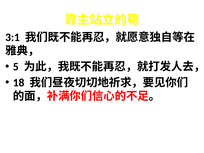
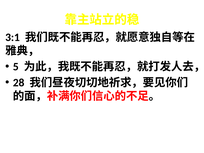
18: 18 -> 28
